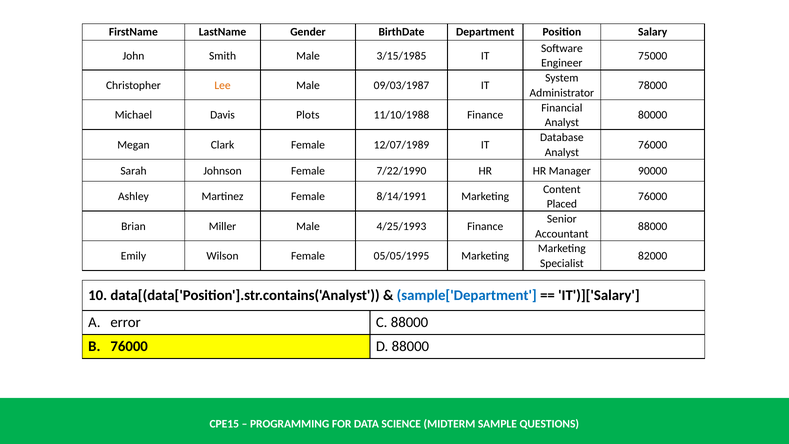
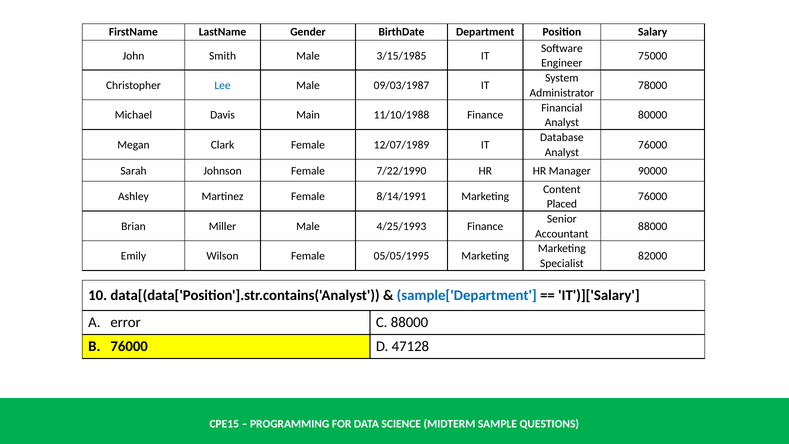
Lee colour: orange -> blue
Plots: Plots -> Main
D 88000: 88000 -> 47128
